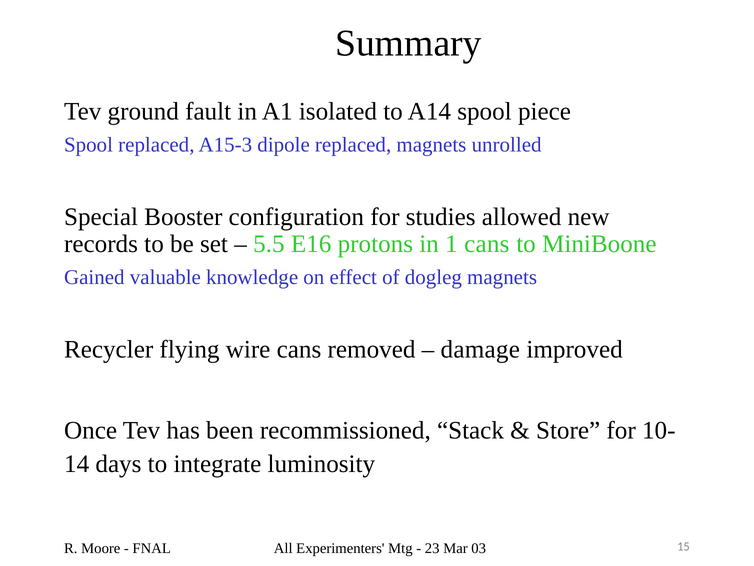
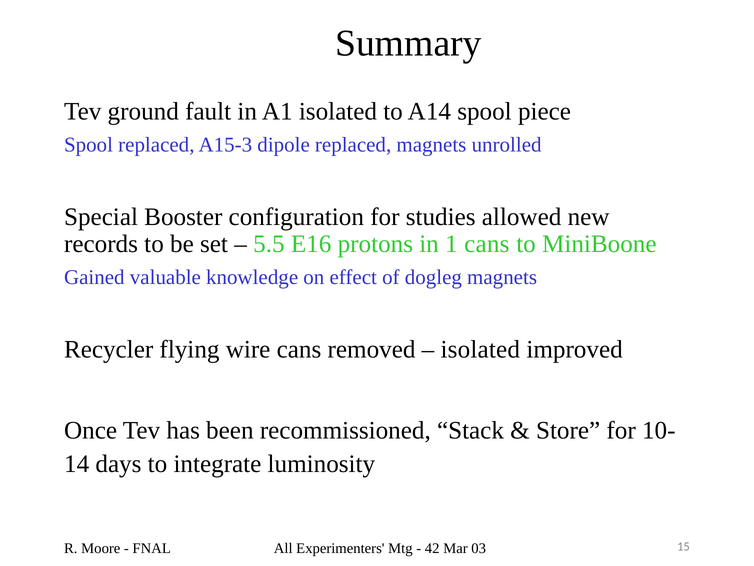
damage at (480, 349): damage -> isolated
23: 23 -> 42
